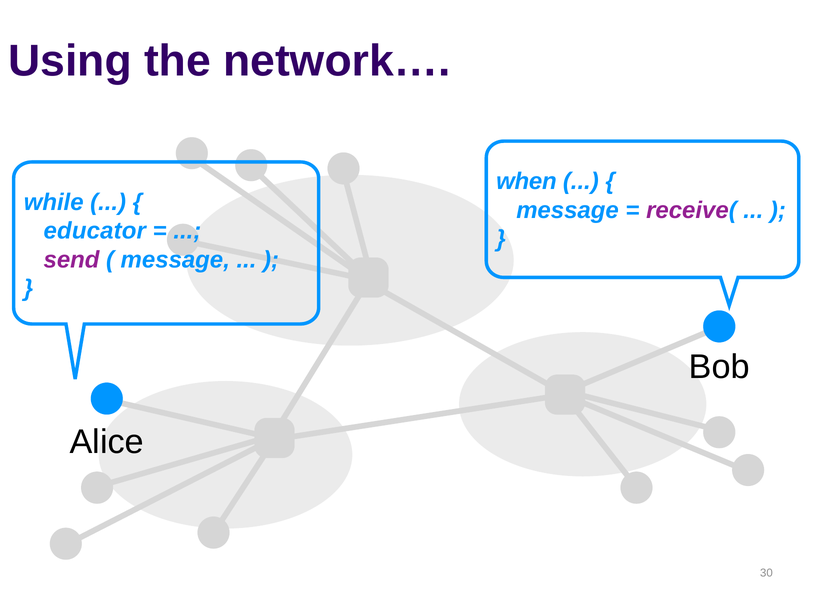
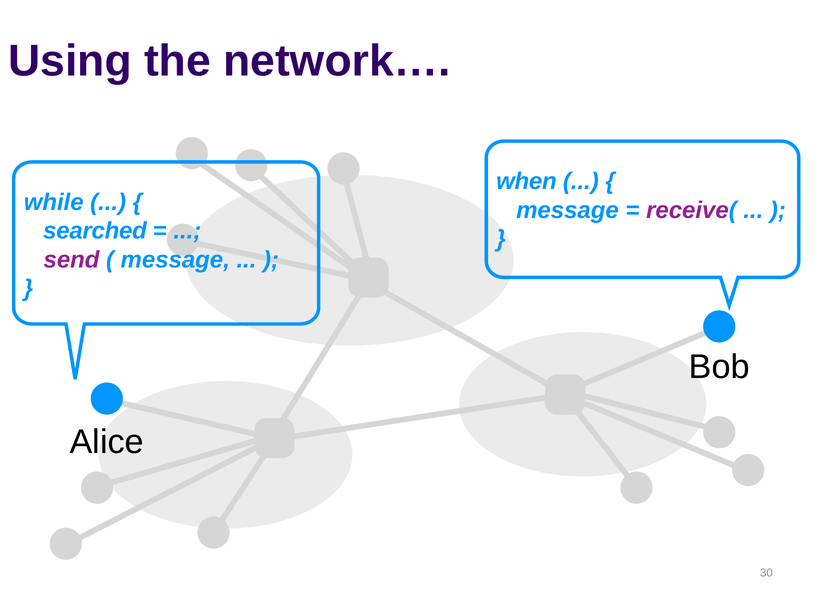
educator: educator -> searched
